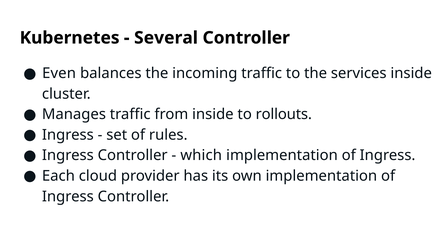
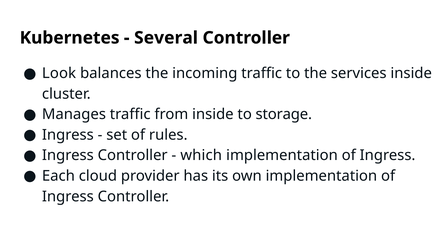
Even: Even -> Look
rollouts: rollouts -> storage
